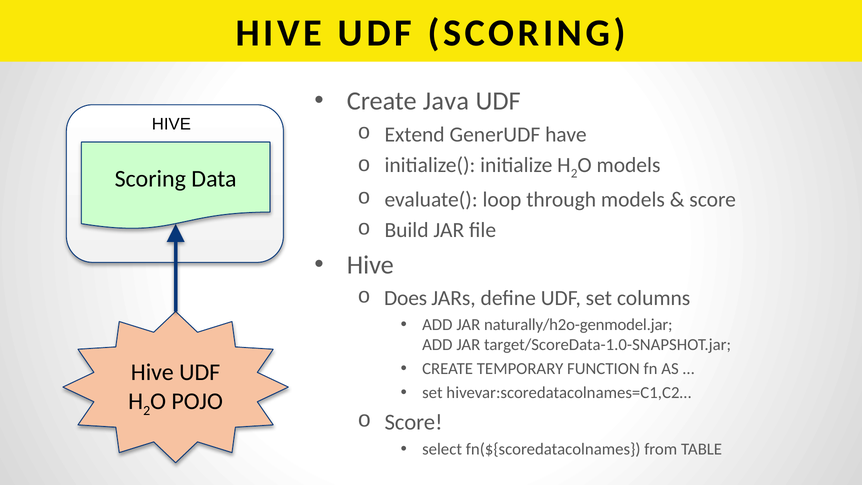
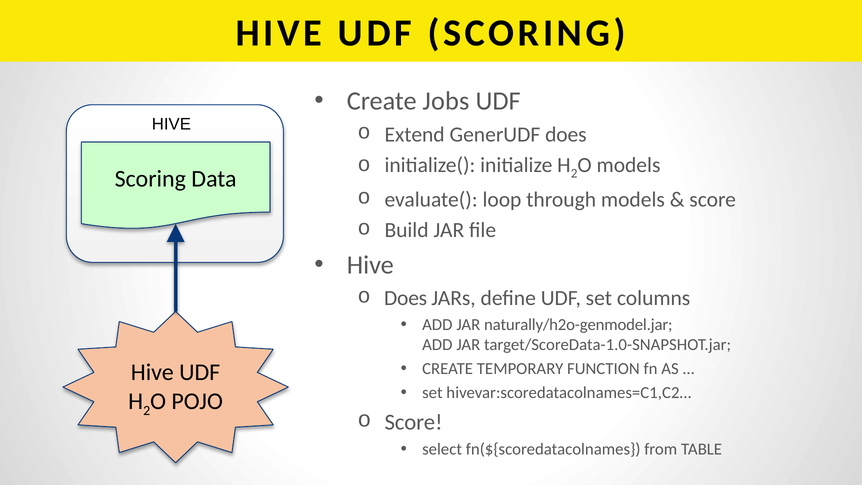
Java: Java -> Jobs
GenerUDF have: have -> does
